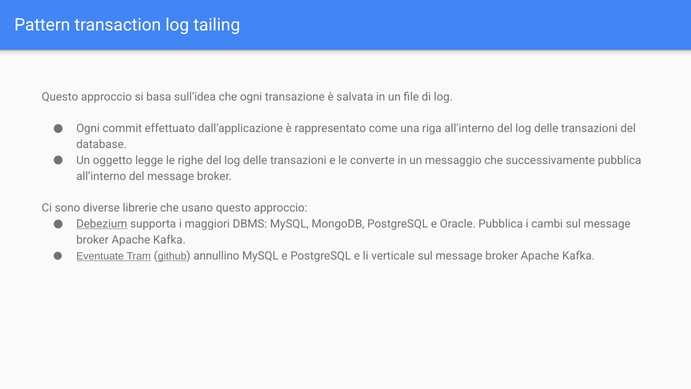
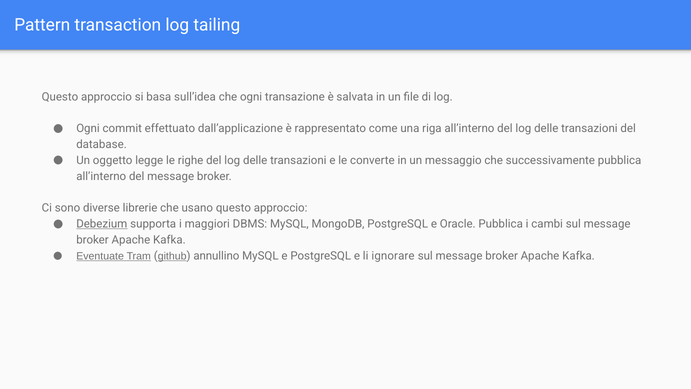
verticale: verticale -> ignorare
